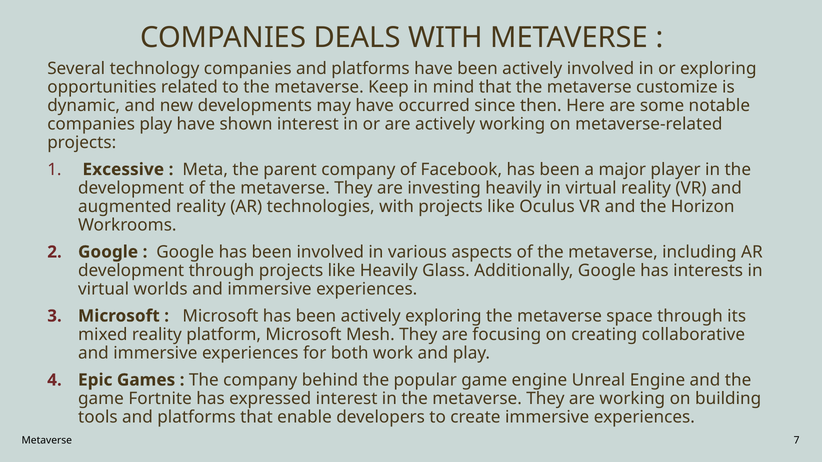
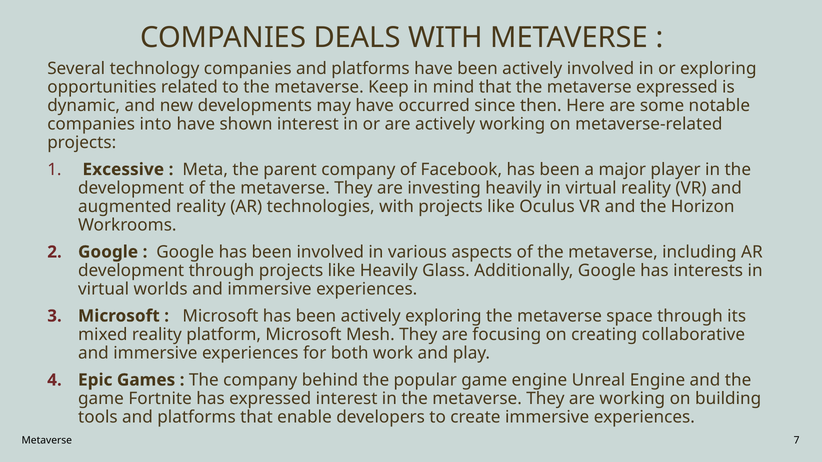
metaverse customize: customize -> expressed
companies play: play -> into
